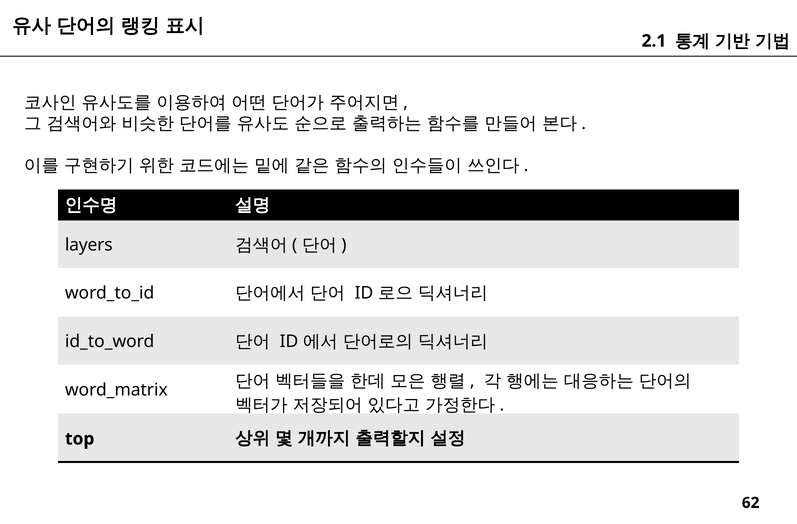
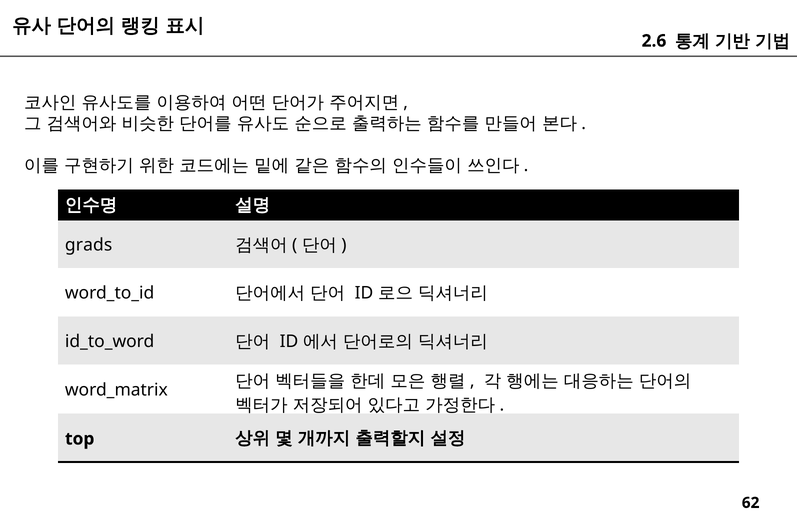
2.1: 2.1 -> 2.6
layers: layers -> grads
